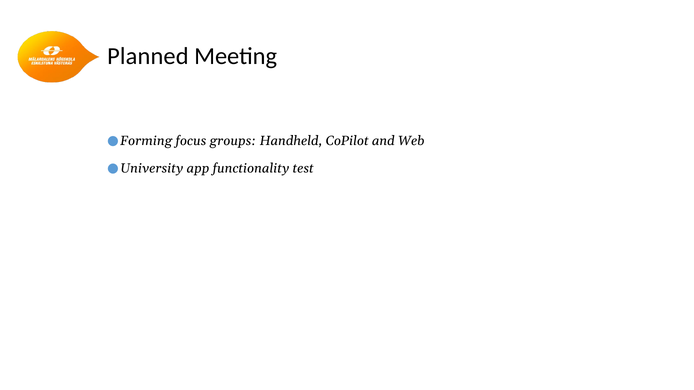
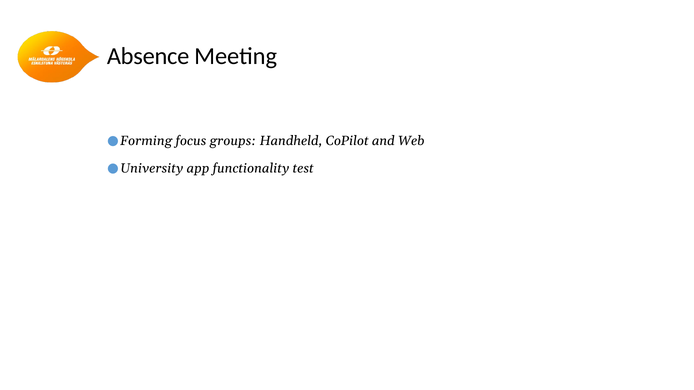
Planned: Planned -> Absence
